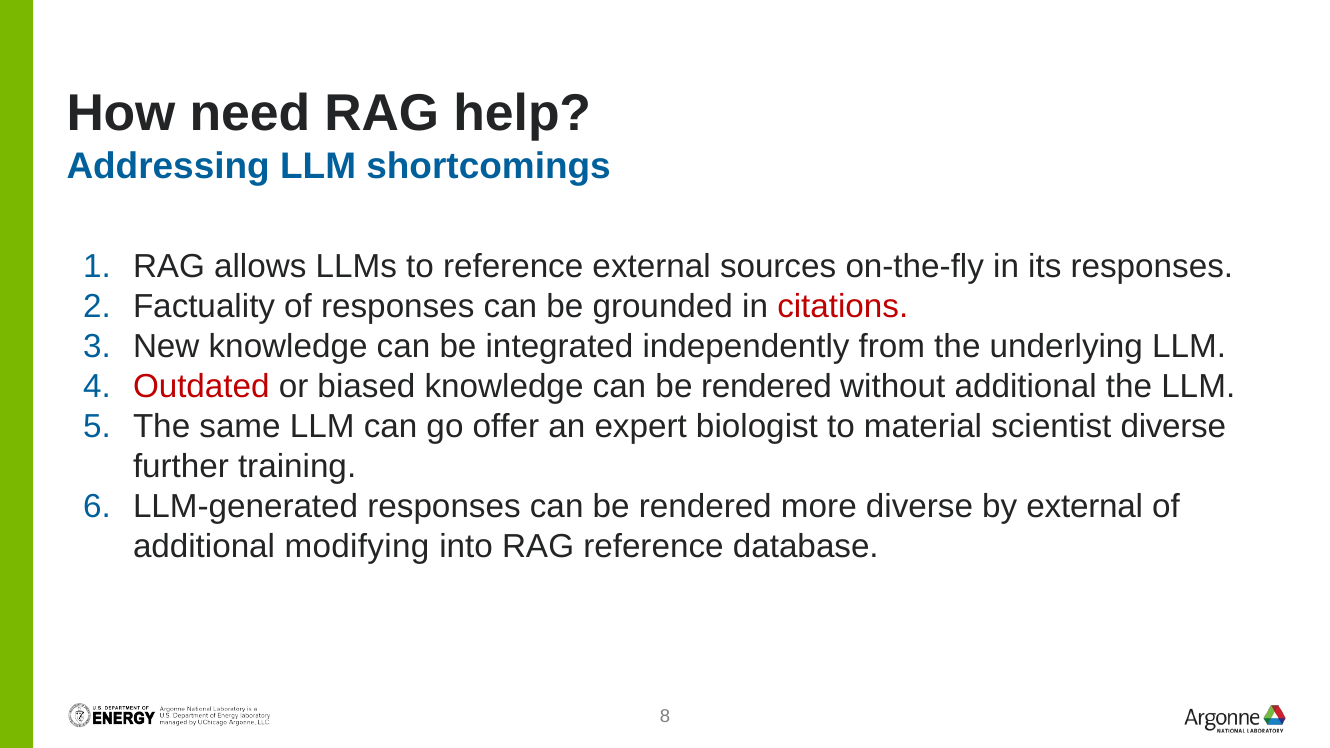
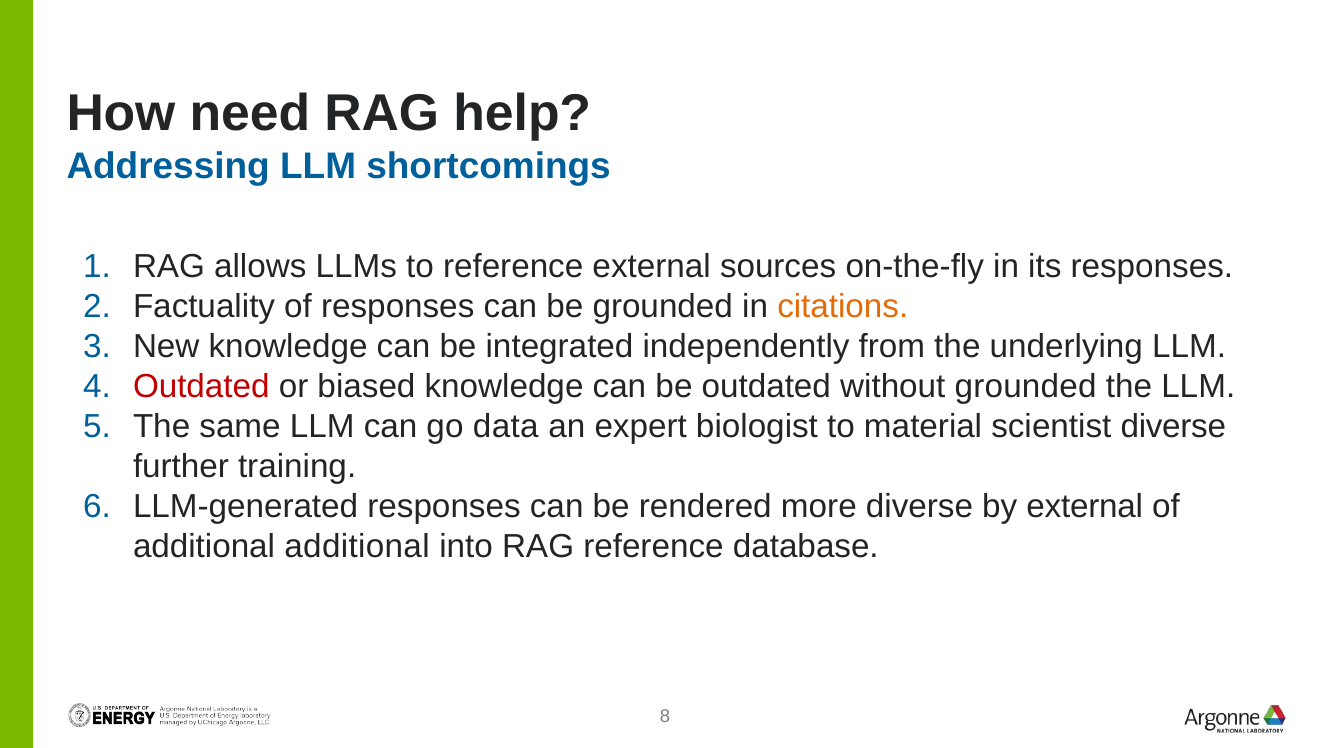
citations colour: red -> orange
knowledge can be rendered: rendered -> outdated
without additional: additional -> grounded
offer: offer -> data
additional modifying: modifying -> additional
